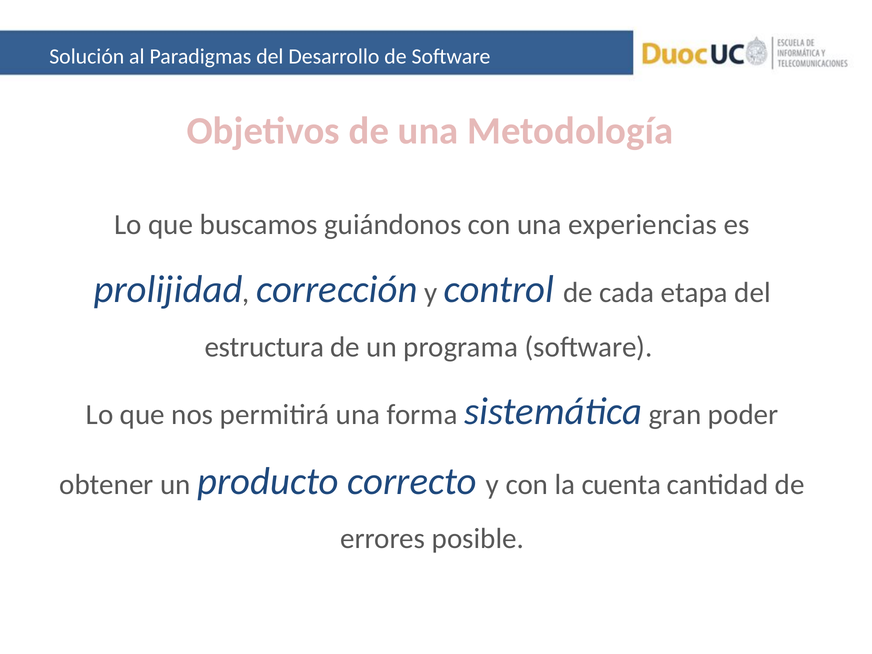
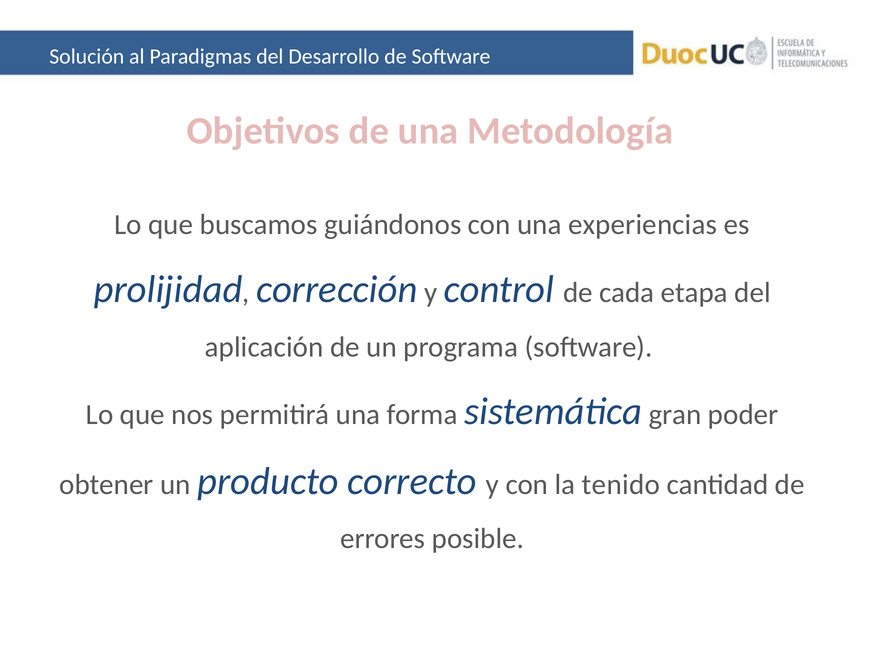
estructura: estructura -> aplicación
cuenta: cuenta -> tenido
